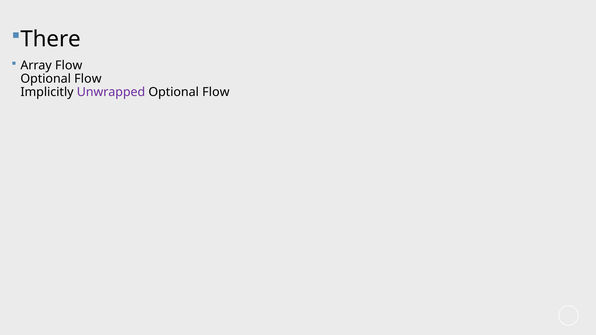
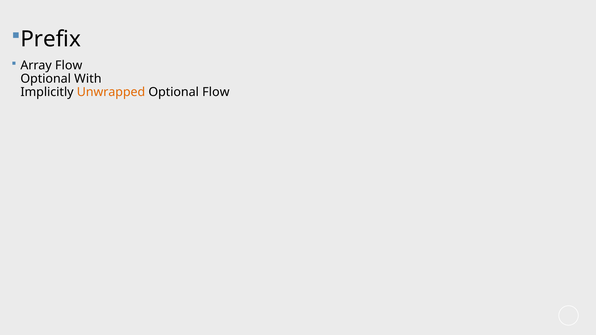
There: There -> Prefix
Flow at (88, 79): Flow -> With
Unwrapped colour: purple -> orange
